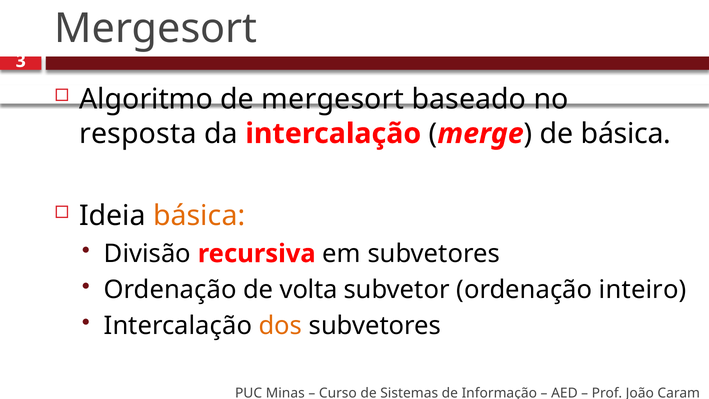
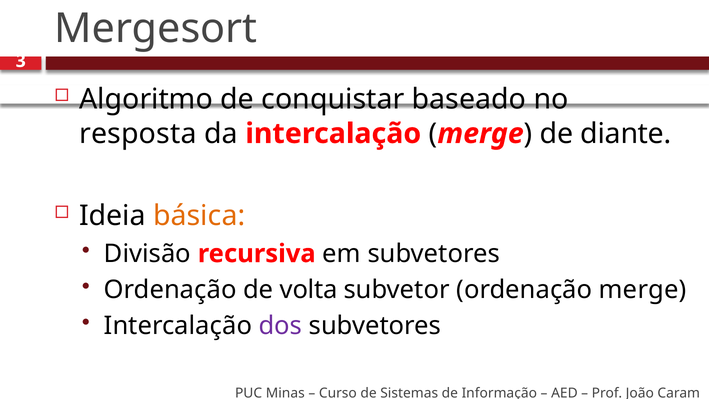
de mergesort: mergesort -> conquistar
de básica: básica -> diante
ordenação inteiro: inteiro -> merge
dos colour: orange -> purple
